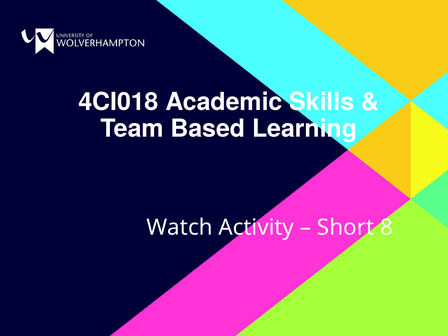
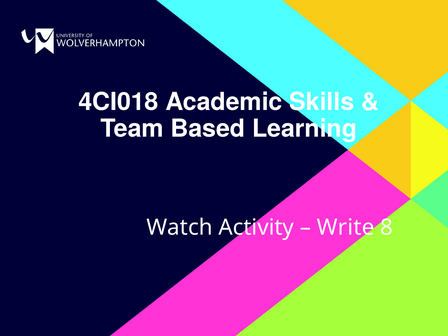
Short: Short -> Write
